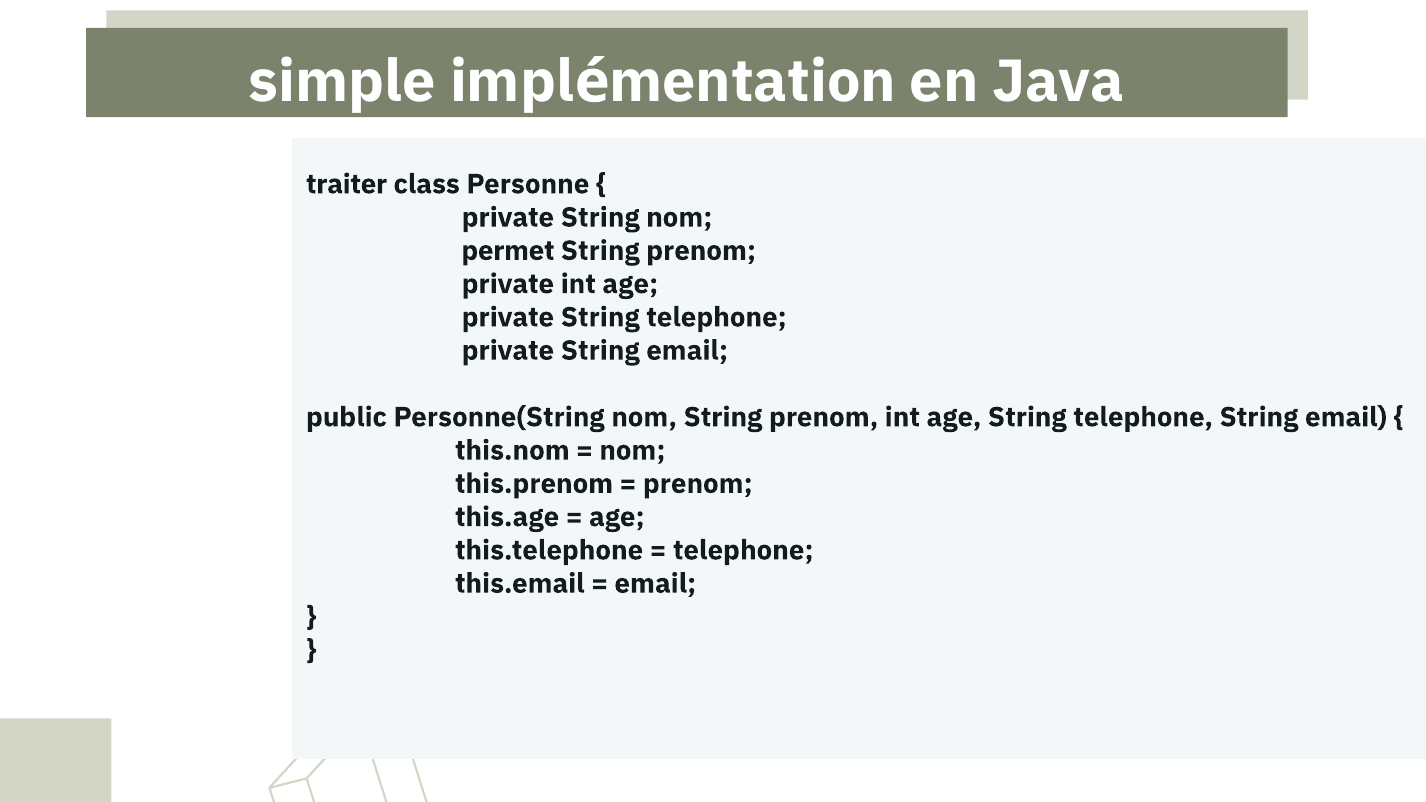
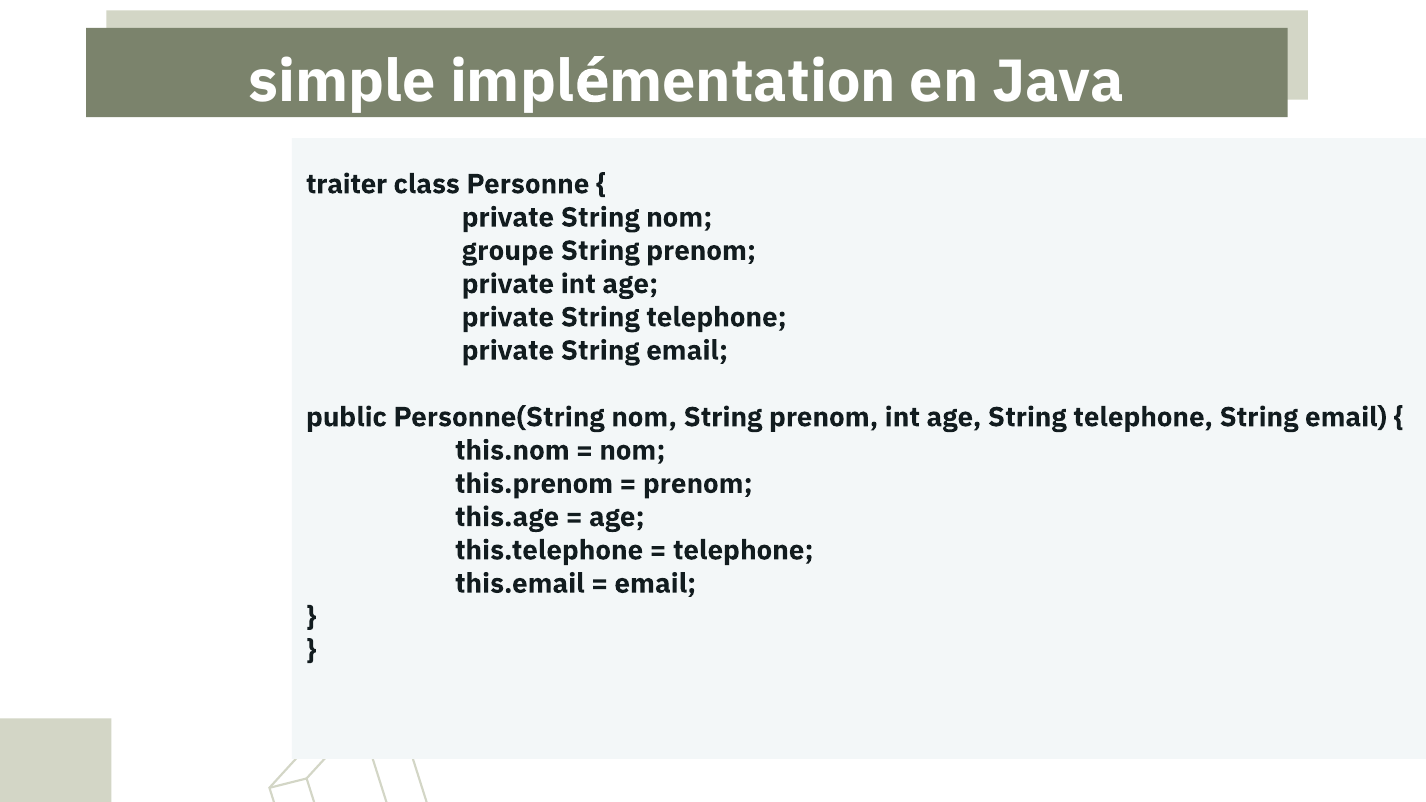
permet: permet -> groupe
